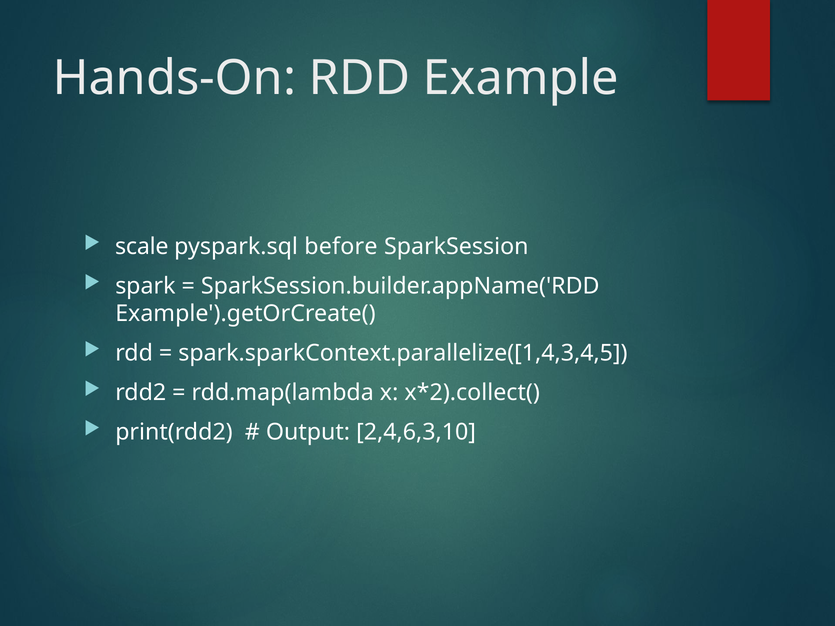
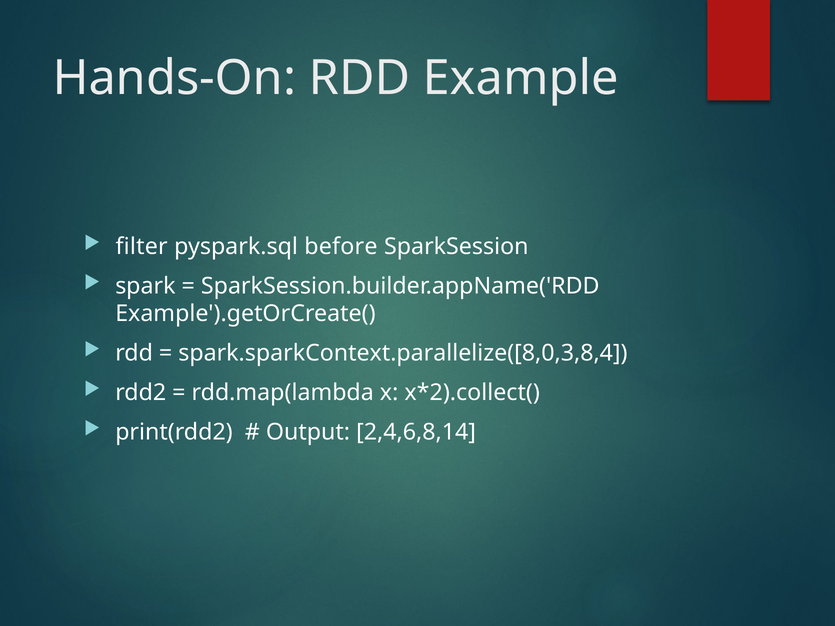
scale: scale -> filter
spark.sparkContext.parallelize([1,4,3,4,5: spark.sparkContext.parallelize([1,4,3,4,5 -> spark.sparkContext.parallelize([8,0,3,8,4
2,4,6,3,10: 2,4,6,3,10 -> 2,4,6,8,14
